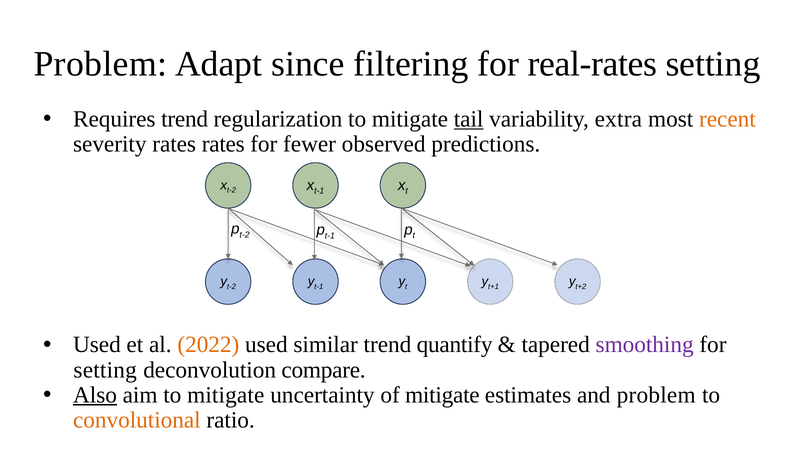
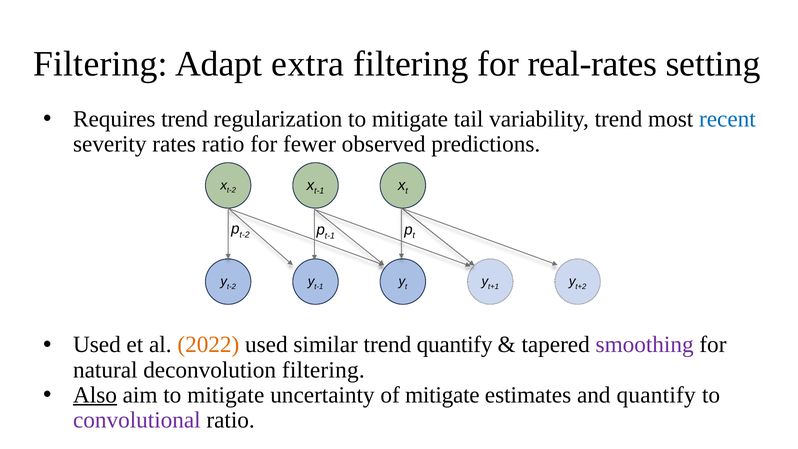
Problem at (100, 64): Problem -> Filtering
since: since -> extra
tail underline: present -> none
variability extra: extra -> trend
recent colour: orange -> blue
rates rates: rates -> ratio
setting at (105, 370): setting -> natural
deconvolution compare: compare -> filtering
and problem: problem -> quantify
convolutional colour: orange -> purple
